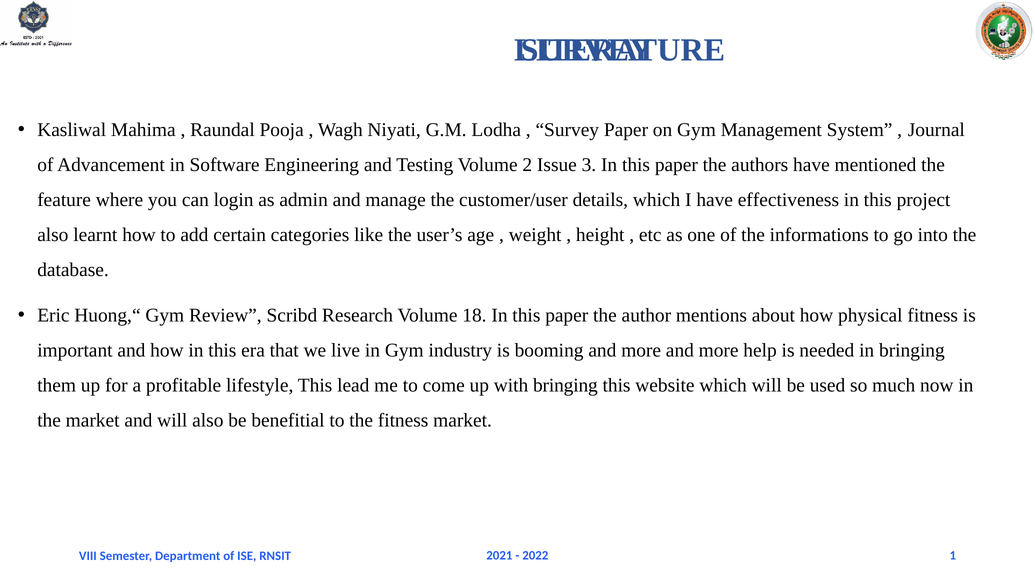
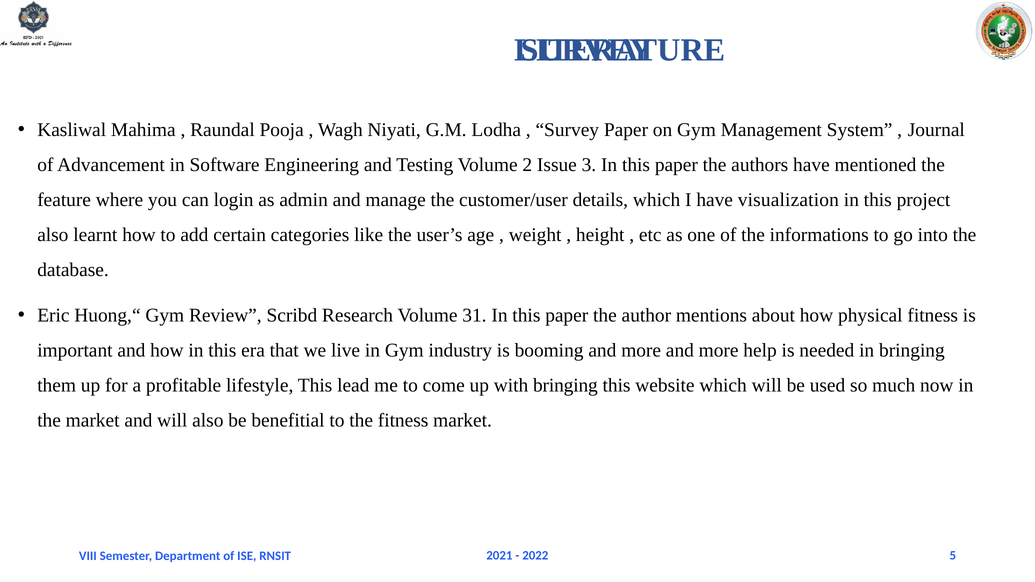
effectiveness: effectiveness -> visualization
18: 18 -> 31
1: 1 -> 5
